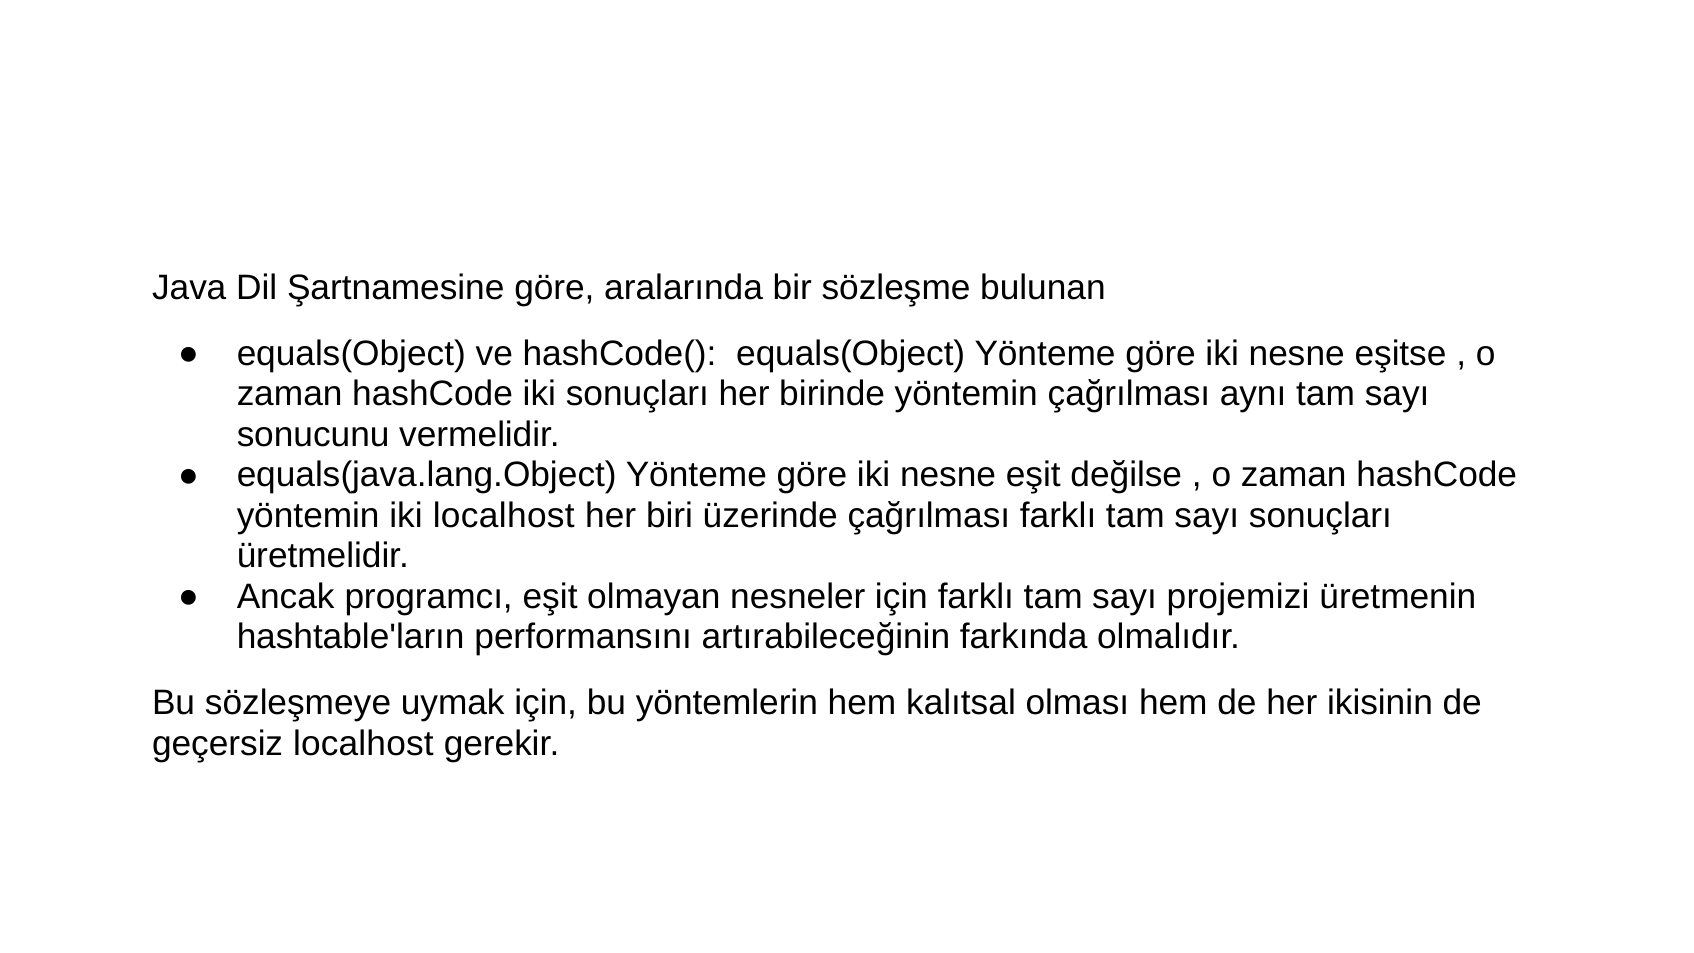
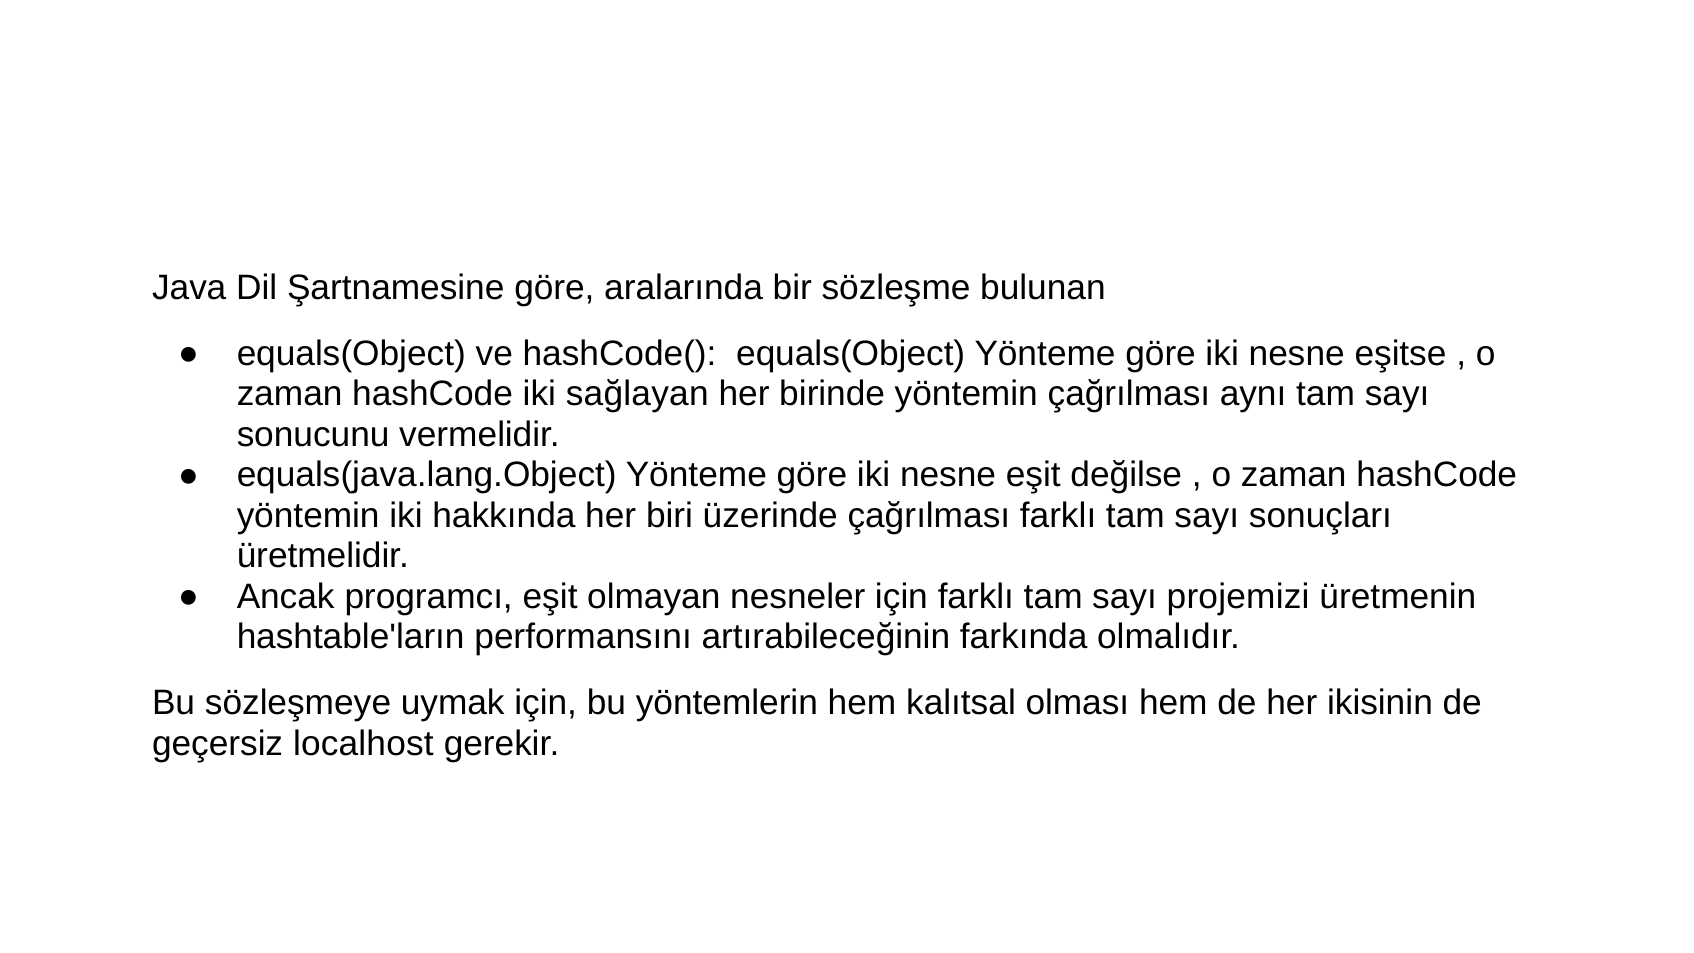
iki sonuçları: sonuçları -> sağlayan
iki localhost: localhost -> hakkında
